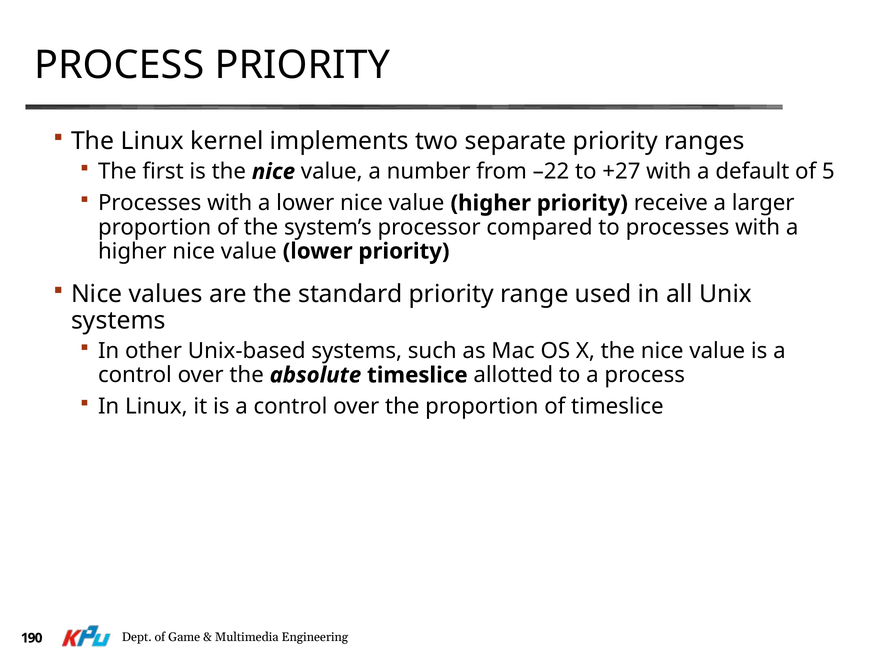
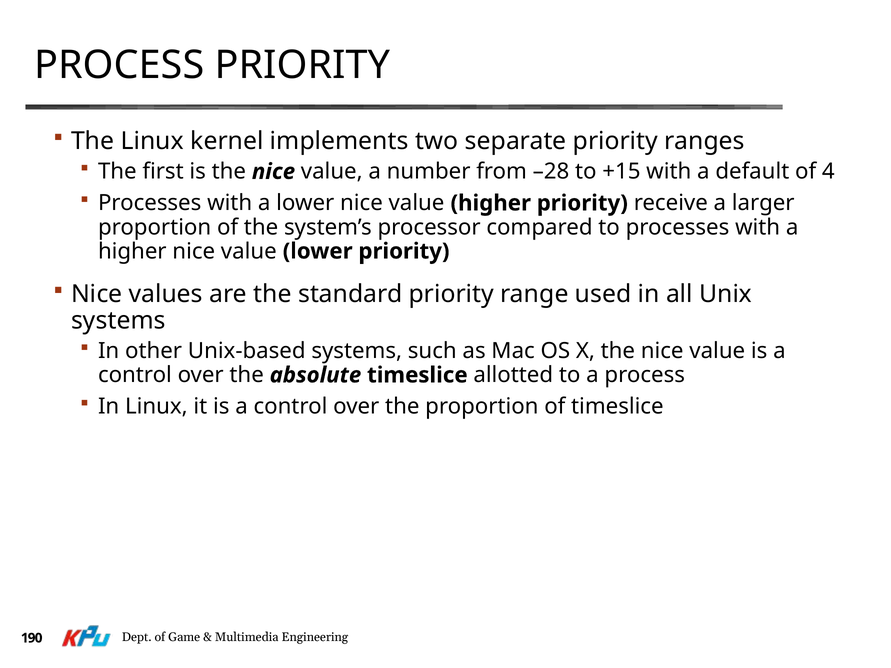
–22: –22 -> –28
+27: +27 -> +15
5: 5 -> 4
